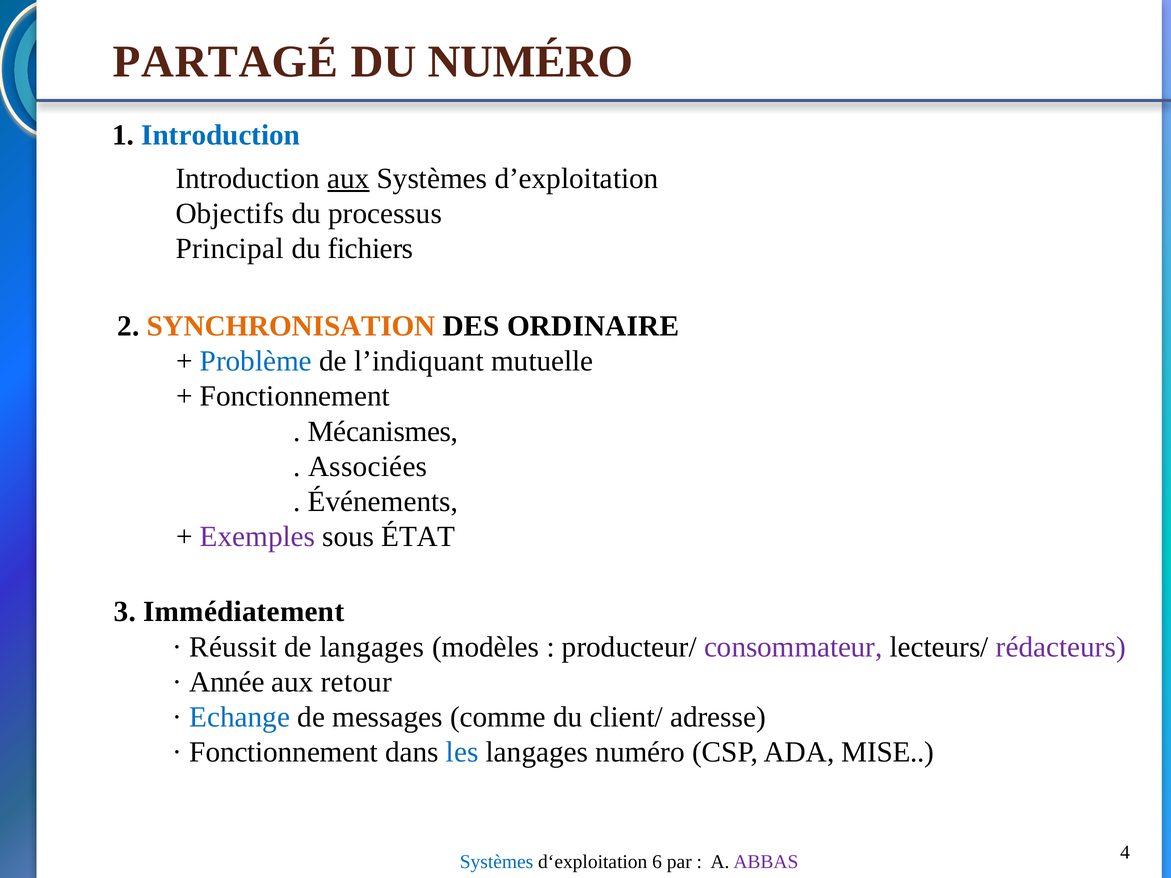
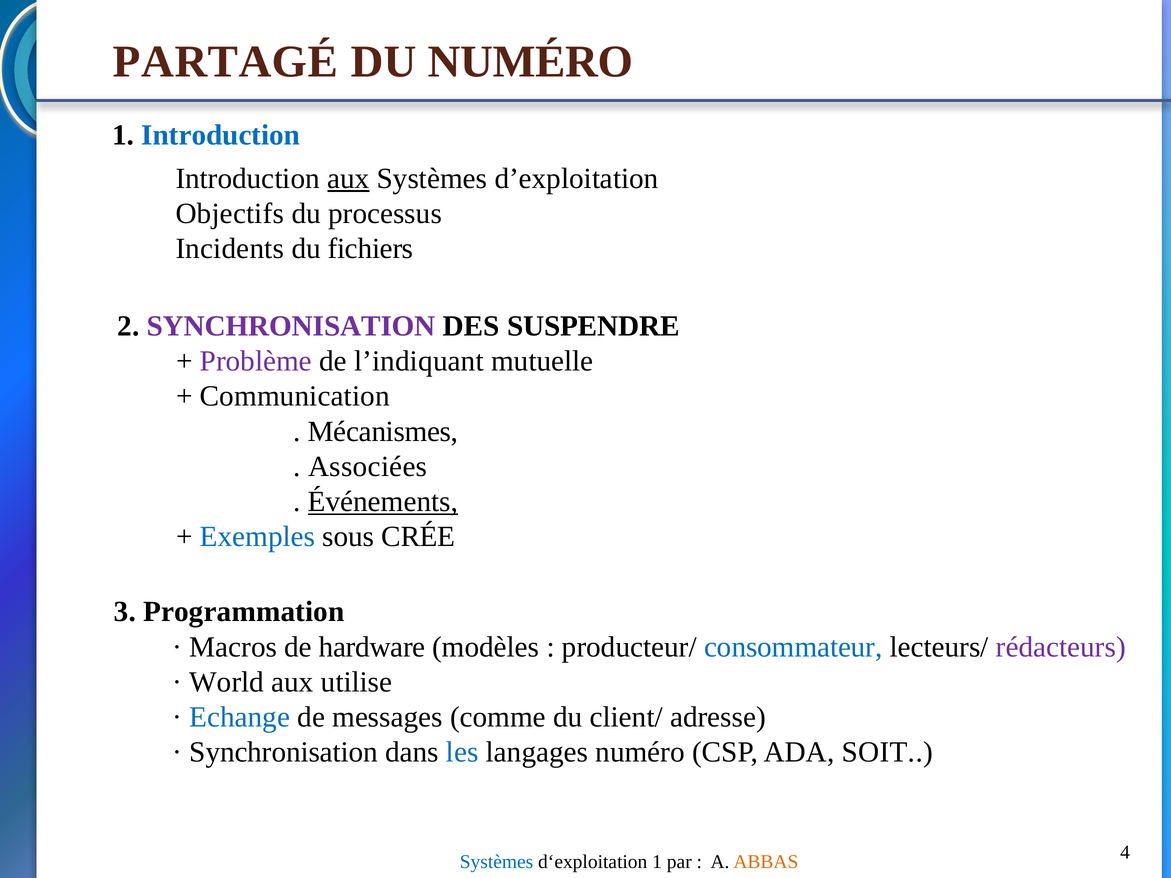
Principal: Principal -> Incidents
SYNCHRONISATION at (291, 326) colour: orange -> purple
ORDINAIRE: ORDINAIRE -> SUSPENDRE
Problème colour: blue -> purple
Fonctionnement at (295, 396): Fonctionnement -> Communication
Événements underline: none -> present
Exemples colour: purple -> blue
ÉTAT: ÉTAT -> CRÉE
Immédiatement: Immédiatement -> Programmation
Réussit: Réussit -> Macros
de langages: langages -> hardware
consommateur colour: purple -> blue
Année: Année -> World
retour: retour -> utilise
Fonctionnement at (284, 753): Fonctionnement -> Synchronisation
MISE: MISE -> SOIT
d‘exploitation 6: 6 -> 1
ABBAS colour: purple -> orange
